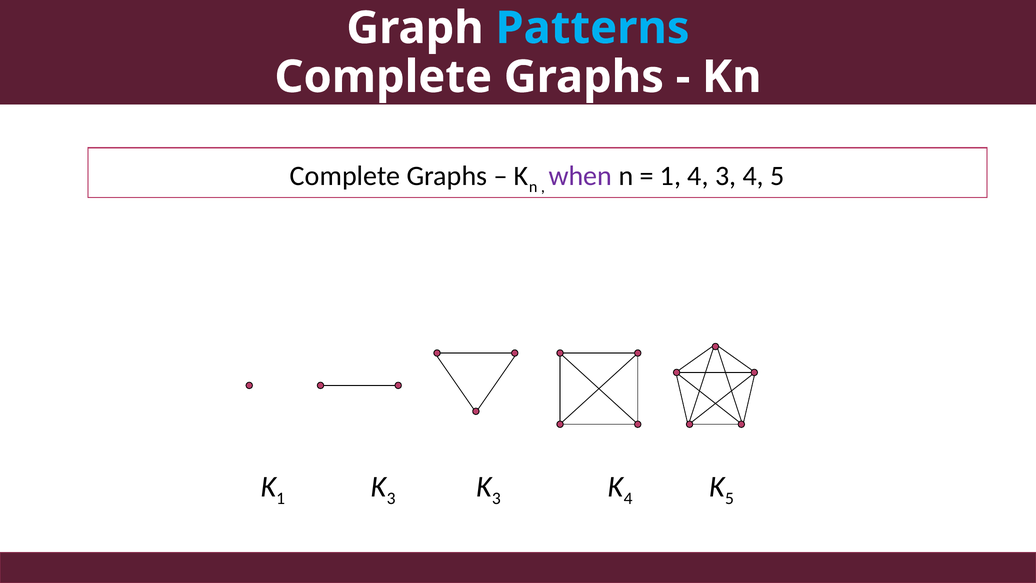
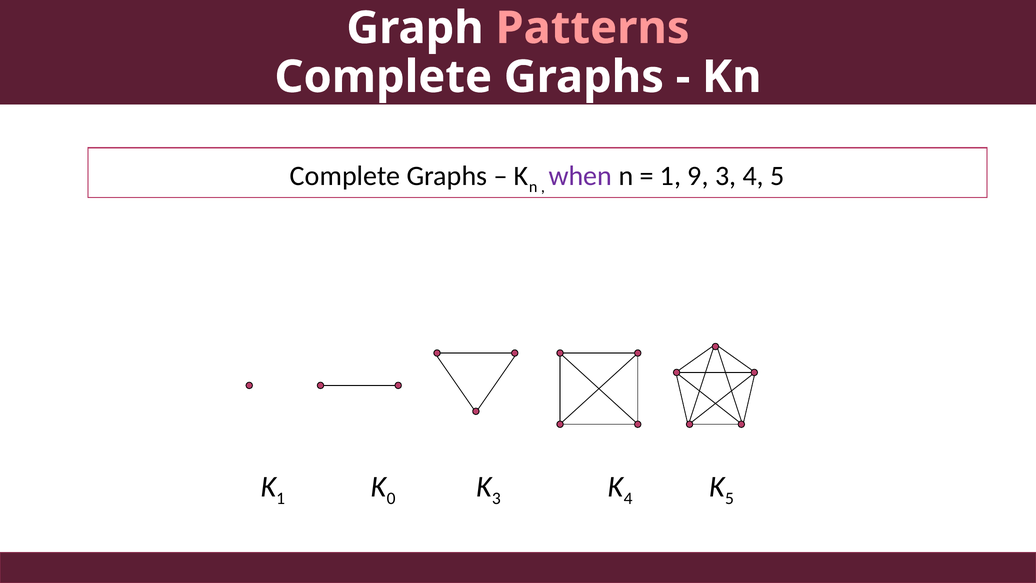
Patterns colour: light blue -> pink
1 4: 4 -> 9
3 at (391, 498): 3 -> 0
